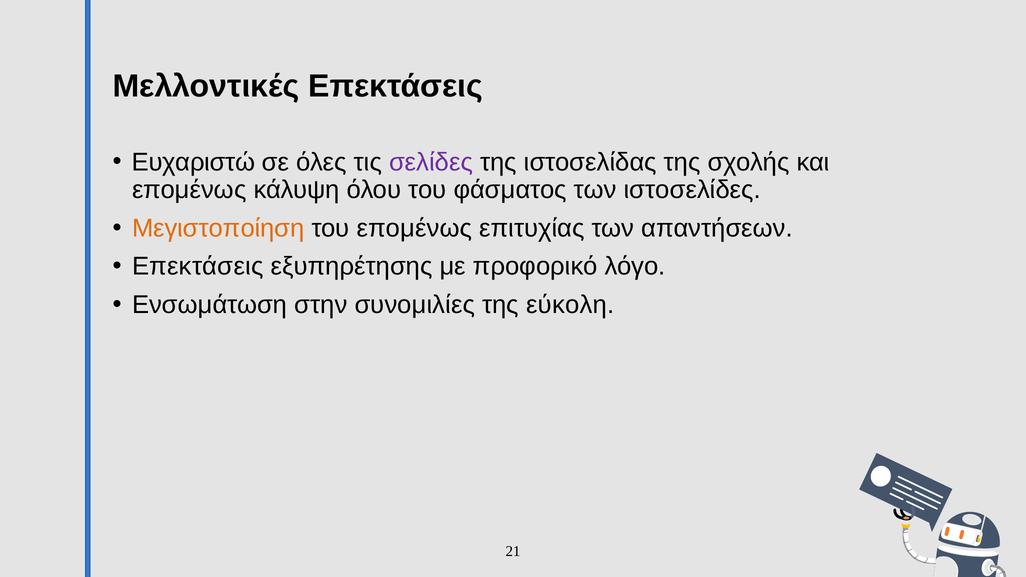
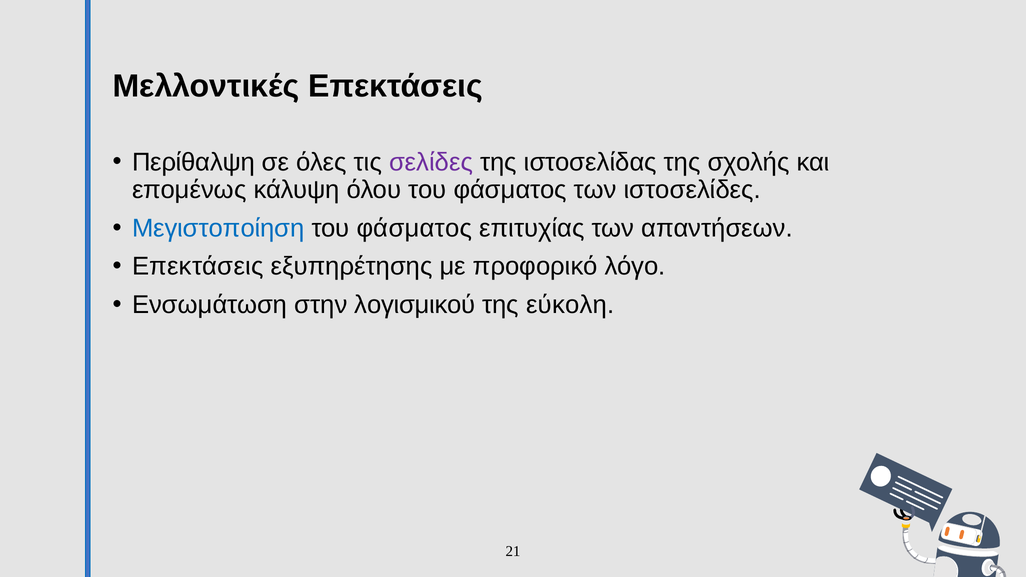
Ευχαριστώ: Ευχαριστώ -> Περίθαλψη
Μεγιστοποίηση colour: orange -> blue
επομένως at (414, 228): επομένως -> φάσματος
συνομιλίες: συνομιλίες -> λογισμικού
